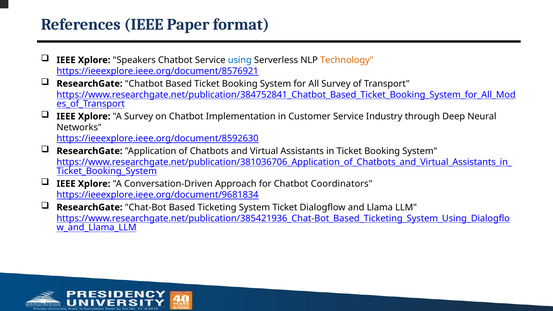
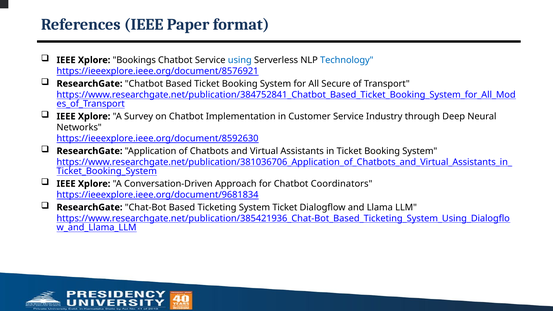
Speakers: Speakers -> Bookings
Technology colour: orange -> blue
All Survey: Survey -> Secure
